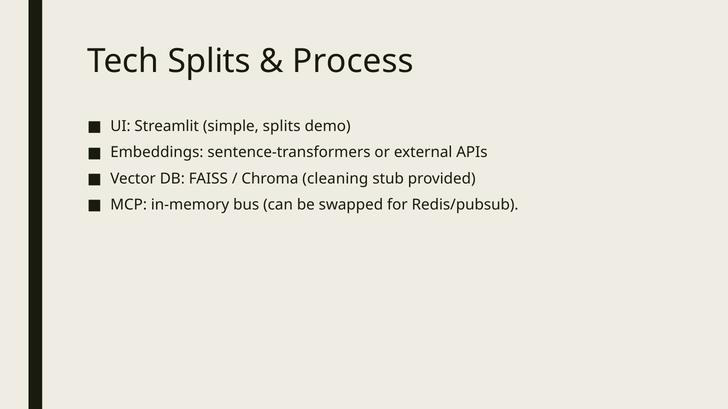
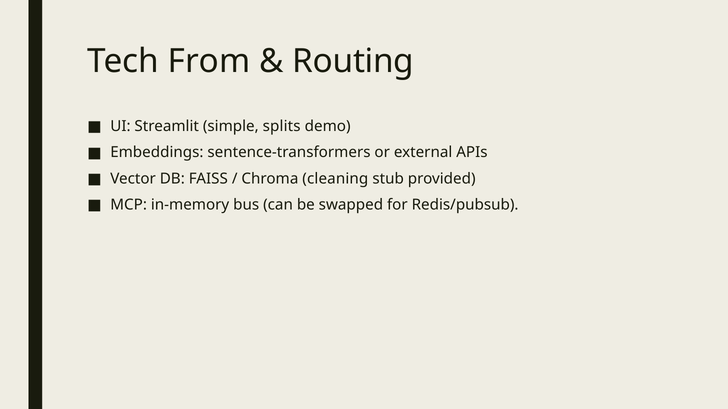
Tech Splits: Splits -> From
Process: Process -> Routing
